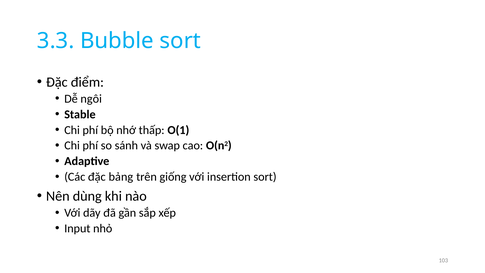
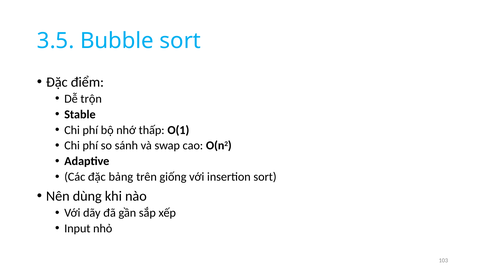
3.3: 3.3 -> 3.5
ngôi: ngôi -> trộn
